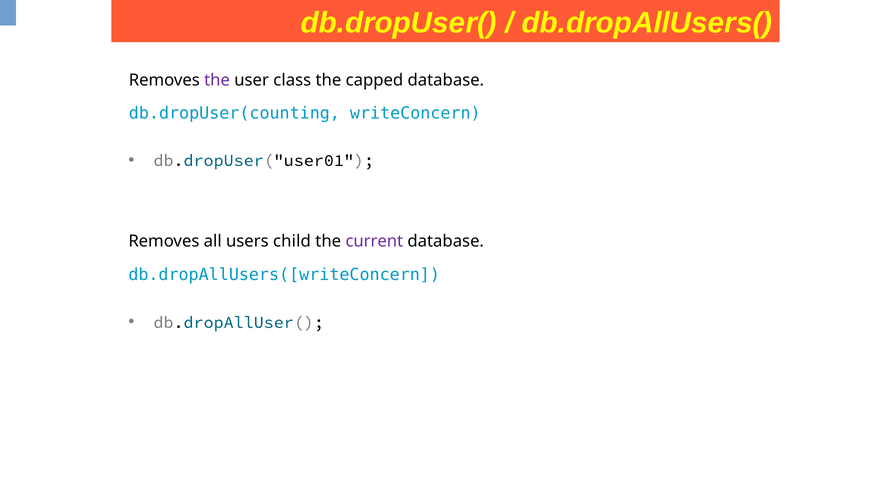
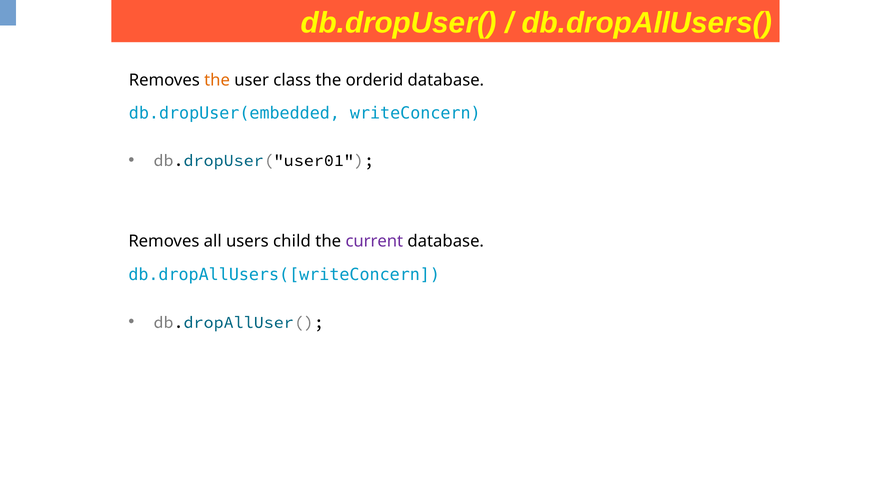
the at (217, 80) colour: purple -> orange
capped: capped -> orderid
db.dropUser(counting: db.dropUser(counting -> db.dropUser(embedded
